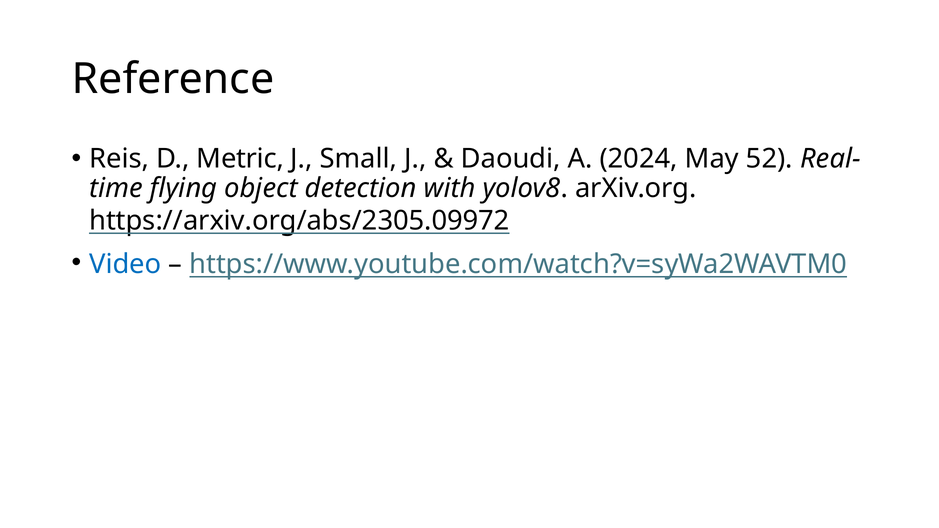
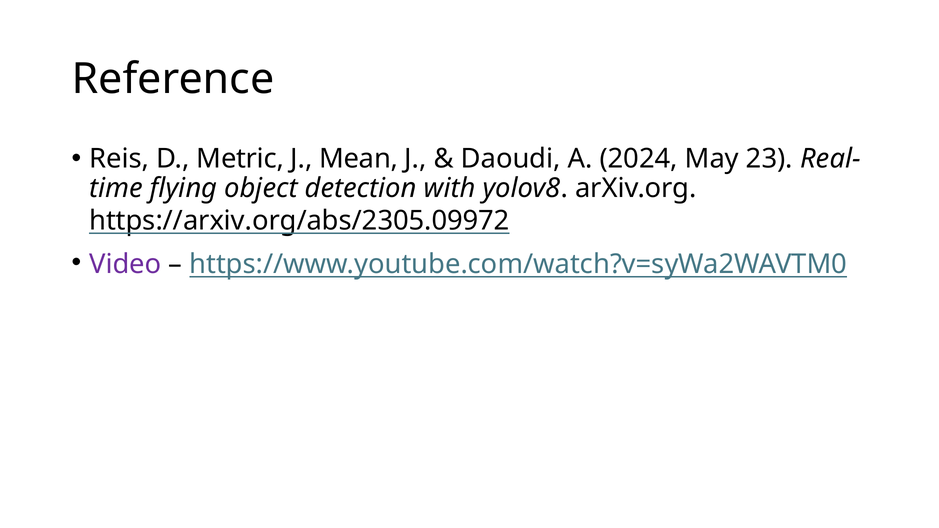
Small: Small -> Mean
52: 52 -> 23
Video colour: blue -> purple
